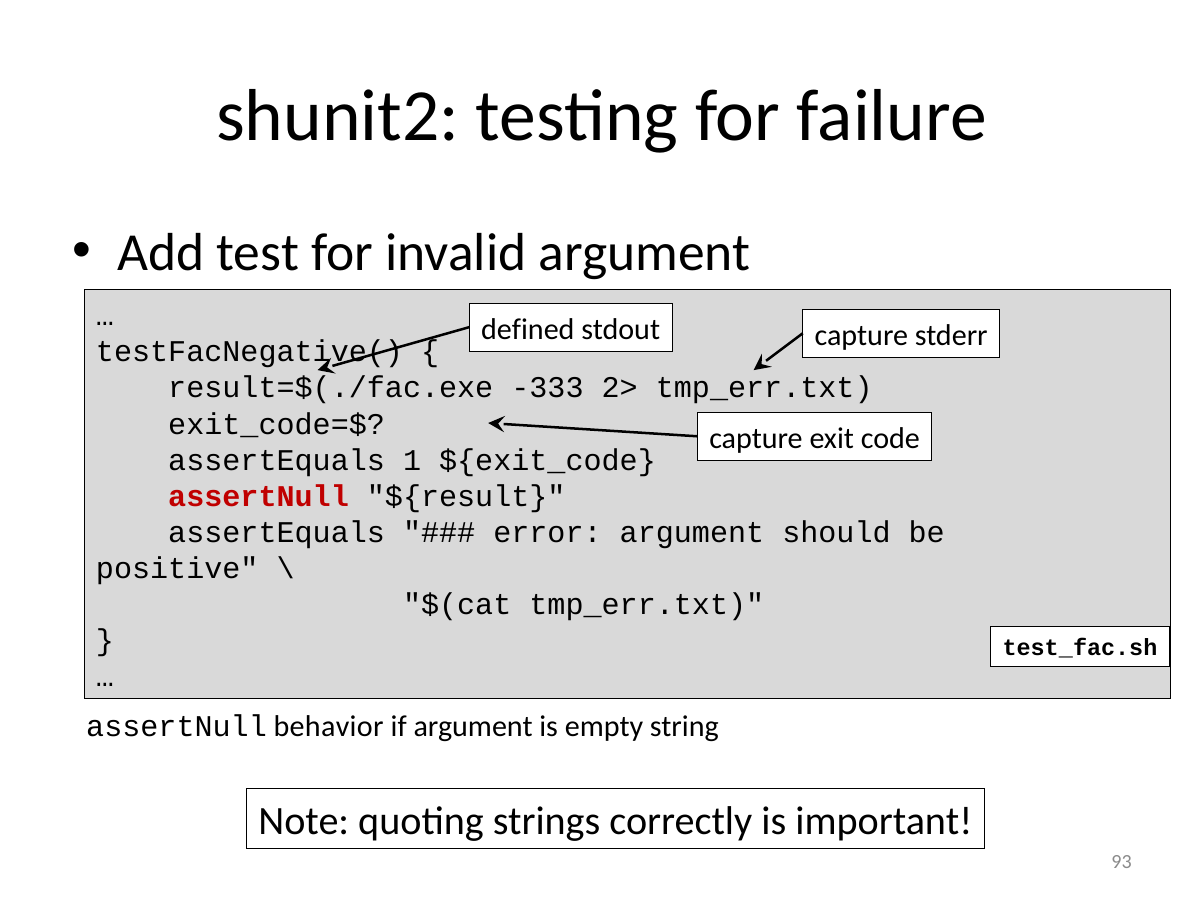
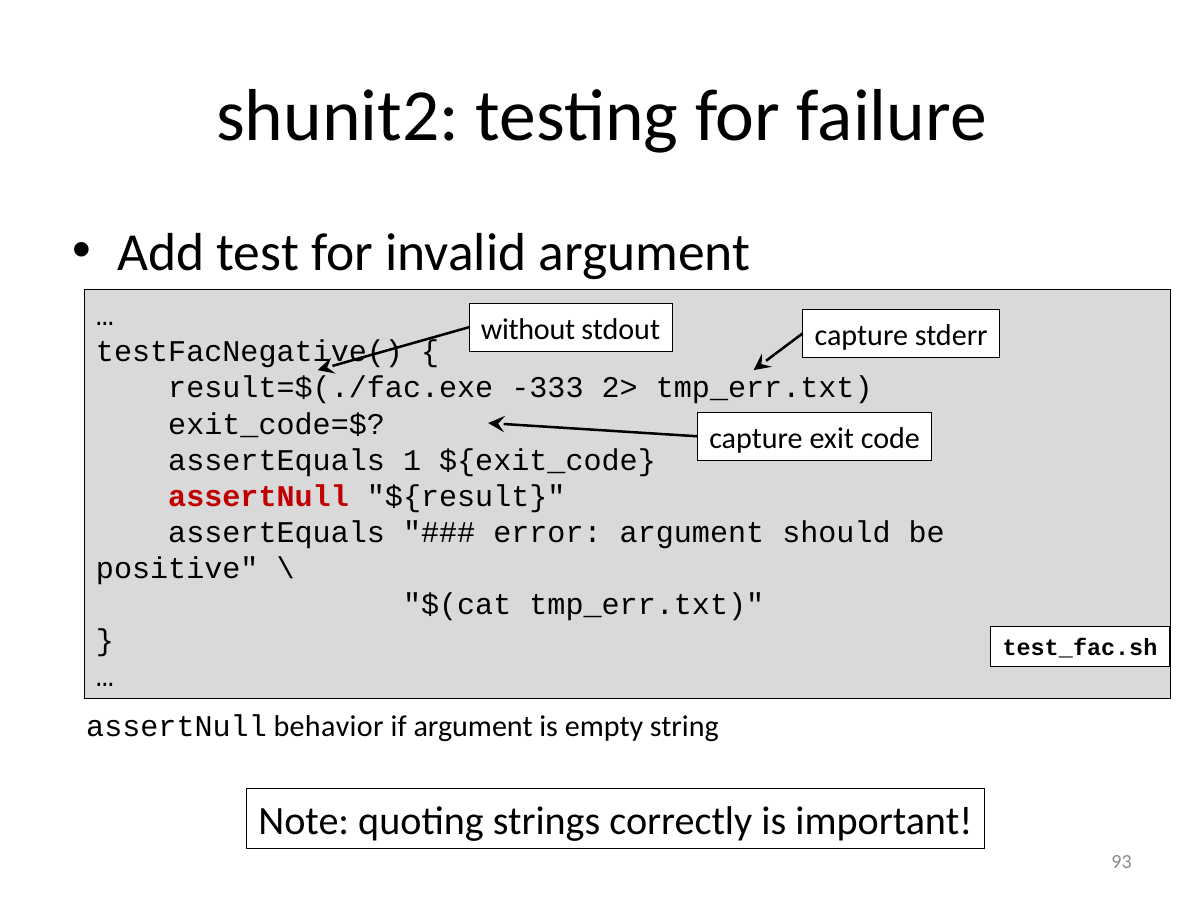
defined: defined -> without
